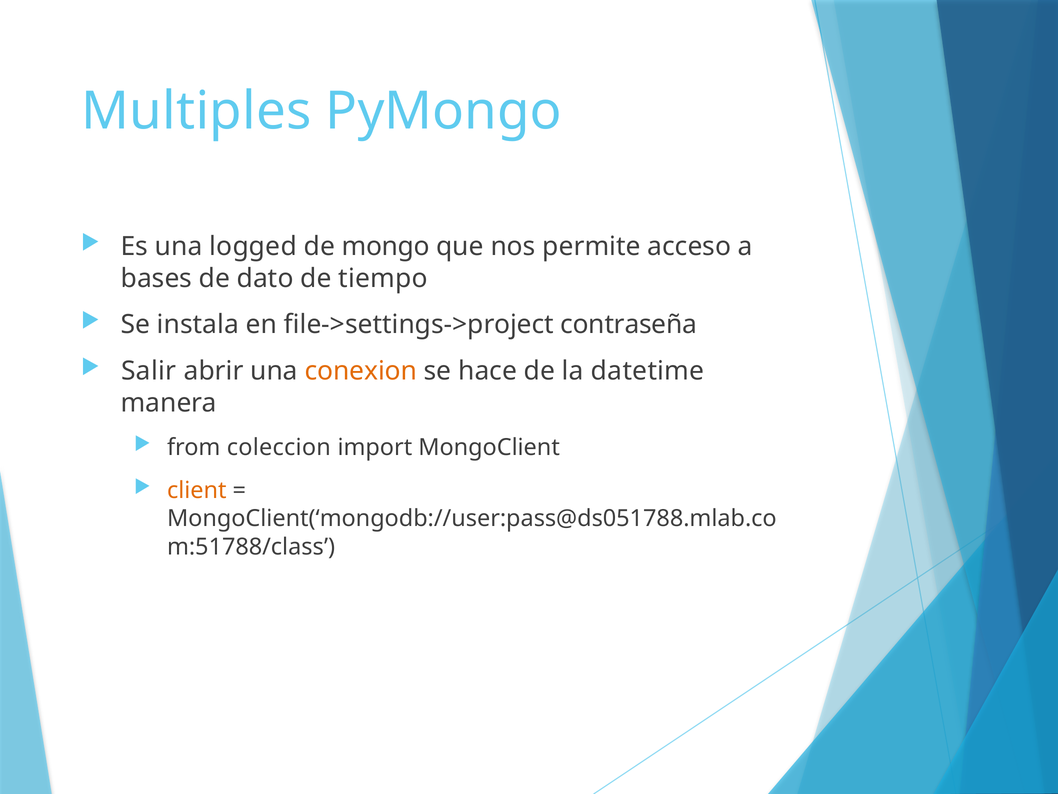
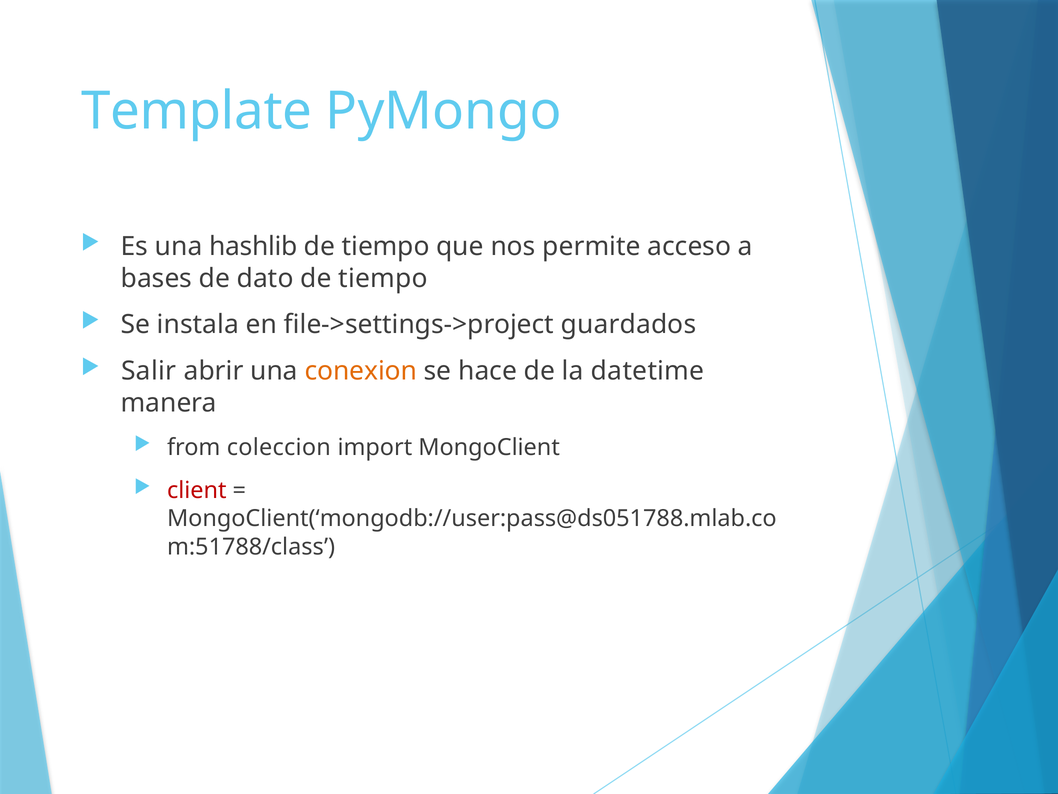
Multiples: Multiples -> Template
logged: logged -> hashlib
mongo at (386, 246): mongo -> tiempo
contraseña: contraseña -> guardados
client colour: orange -> red
